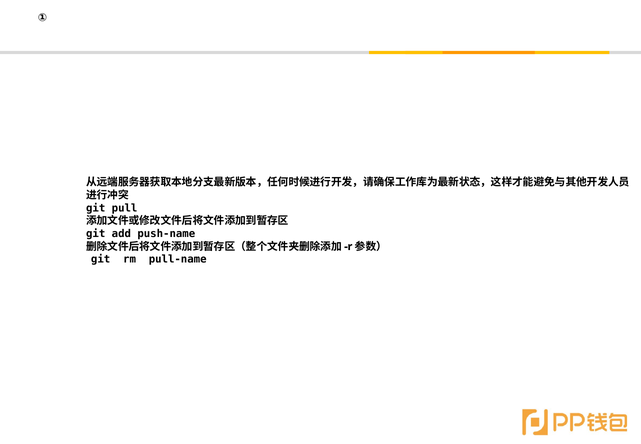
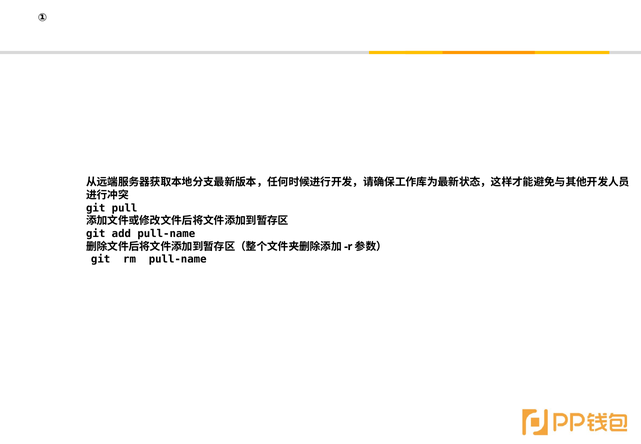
add push-name: push-name -> pull-name
